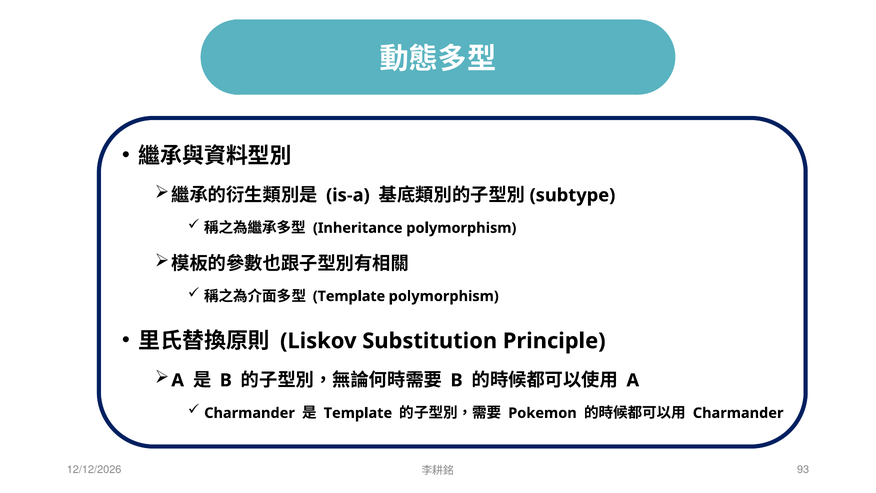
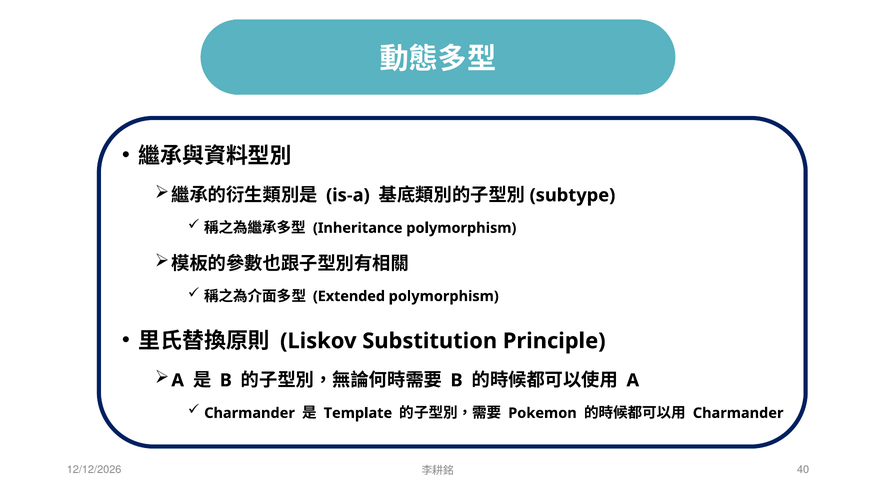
Template at (349, 296): Template -> Extended
93: 93 -> 40
